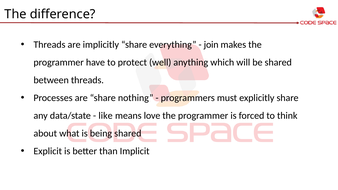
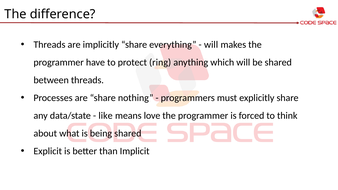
join at (211, 45): join -> will
well: well -> ring
